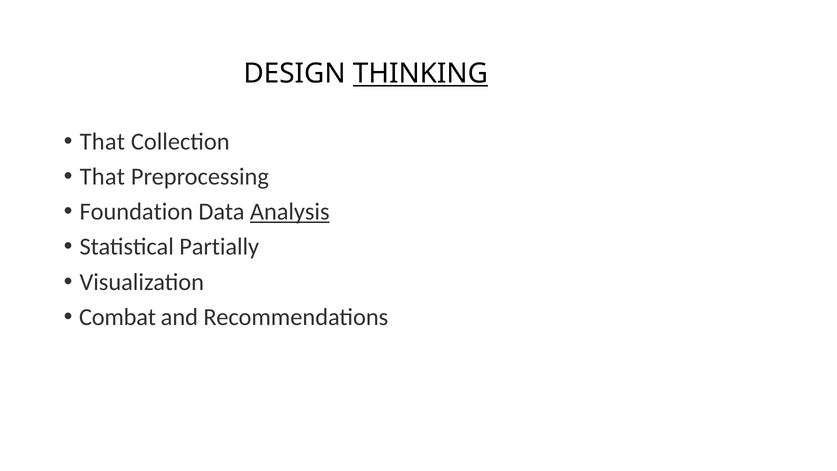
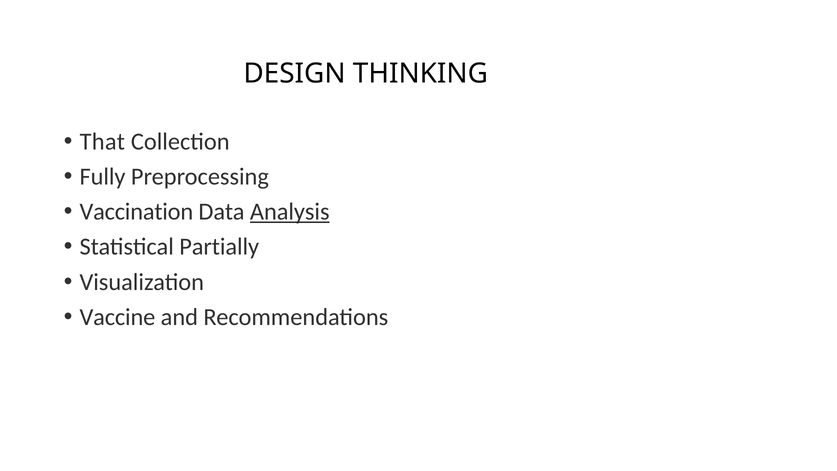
THINKING underline: present -> none
That at (102, 177): That -> Fully
Foundation: Foundation -> Vaccination
Combat: Combat -> Vaccine
